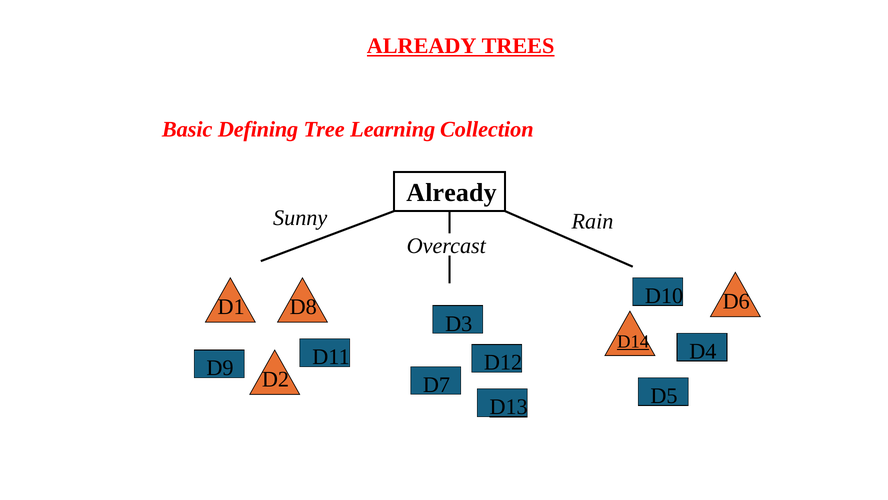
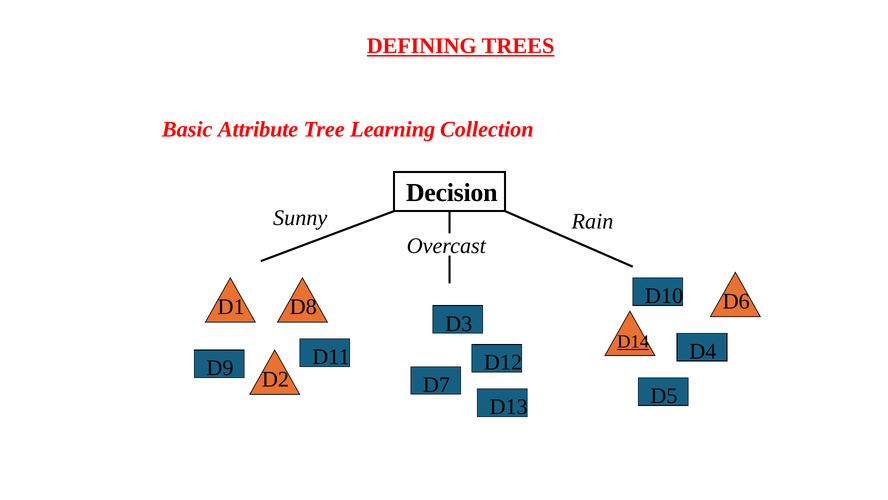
ALREADY at (422, 46): ALREADY -> DEFINING
Defining: Defining -> Attribute
Already at (451, 193): Already -> Decision
D13 underline: present -> none
